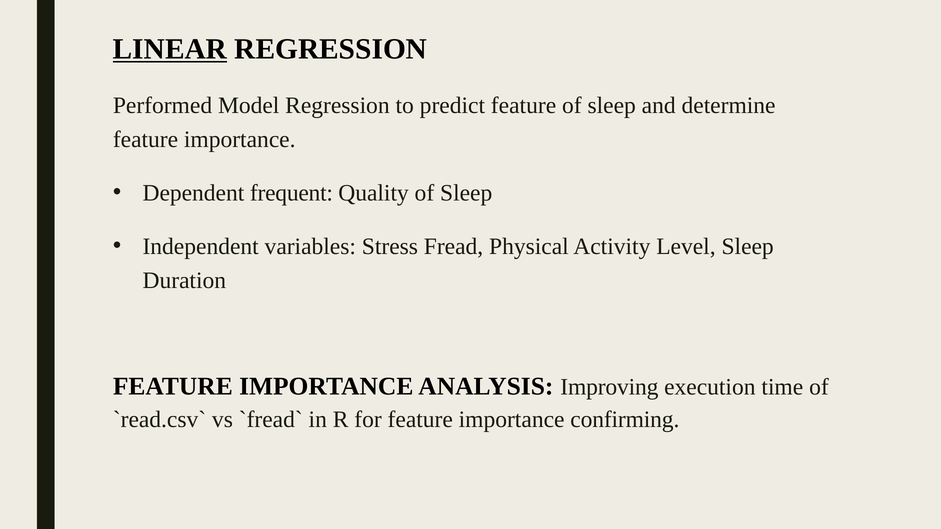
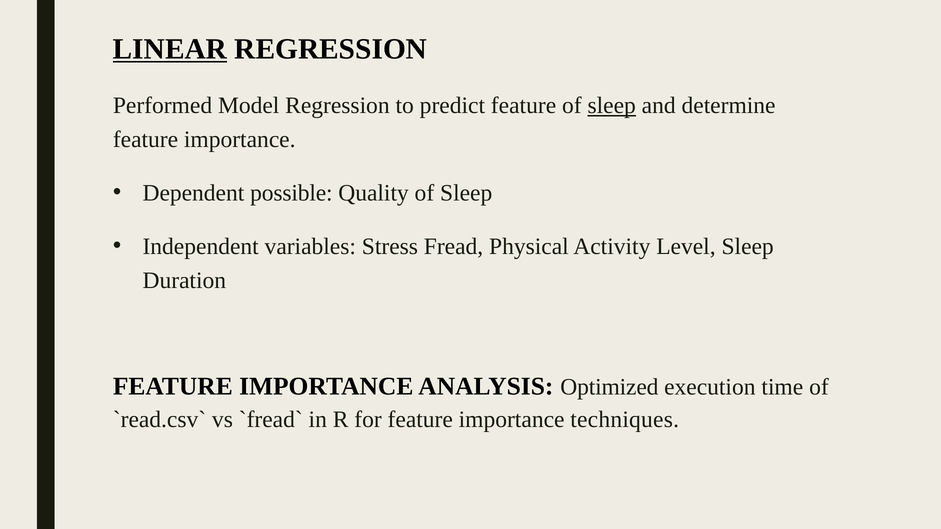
sleep at (612, 106) underline: none -> present
frequent: frequent -> possible
Improving: Improving -> Optimized
confirming: confirming -> techniques
